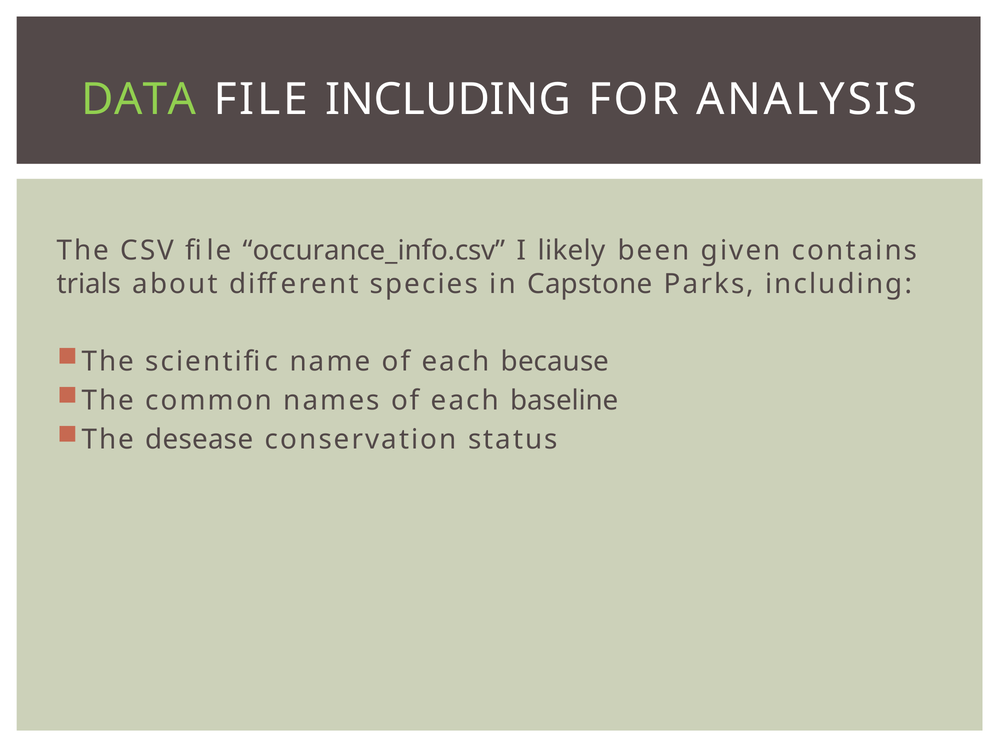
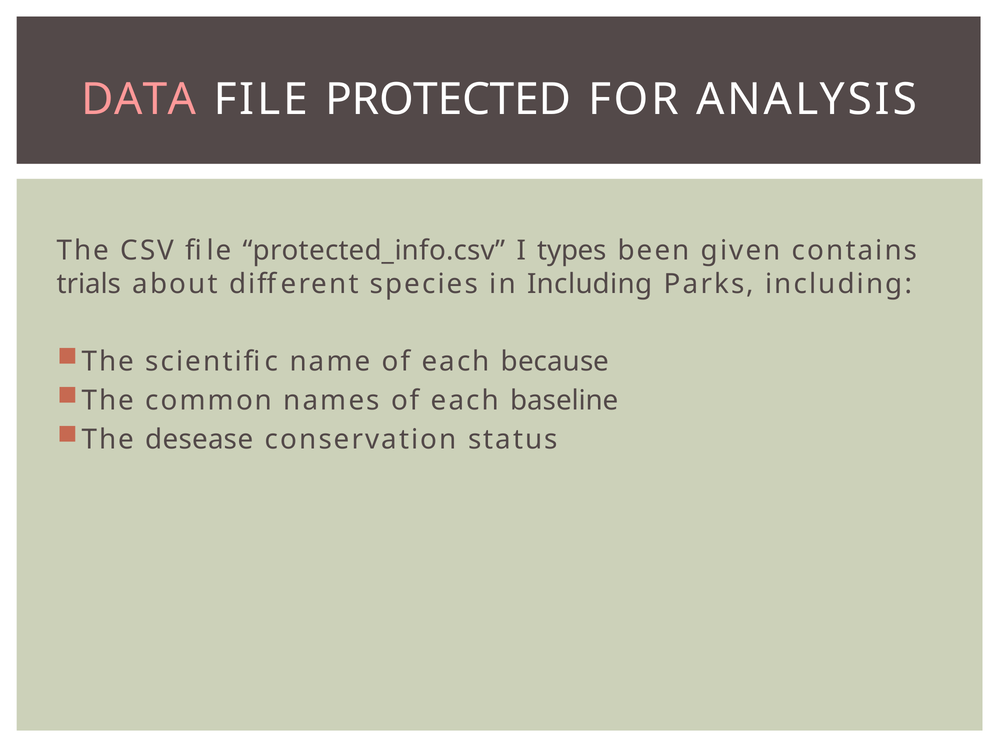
DATA colour: light green -> pink
FILE INCLUDING: INCLUDING -> PROTECTED
occurance_info.csv: occurance_info.csv -> protected_info.csv
likely: likely -> types
in Capstone: Capstone -> Including
